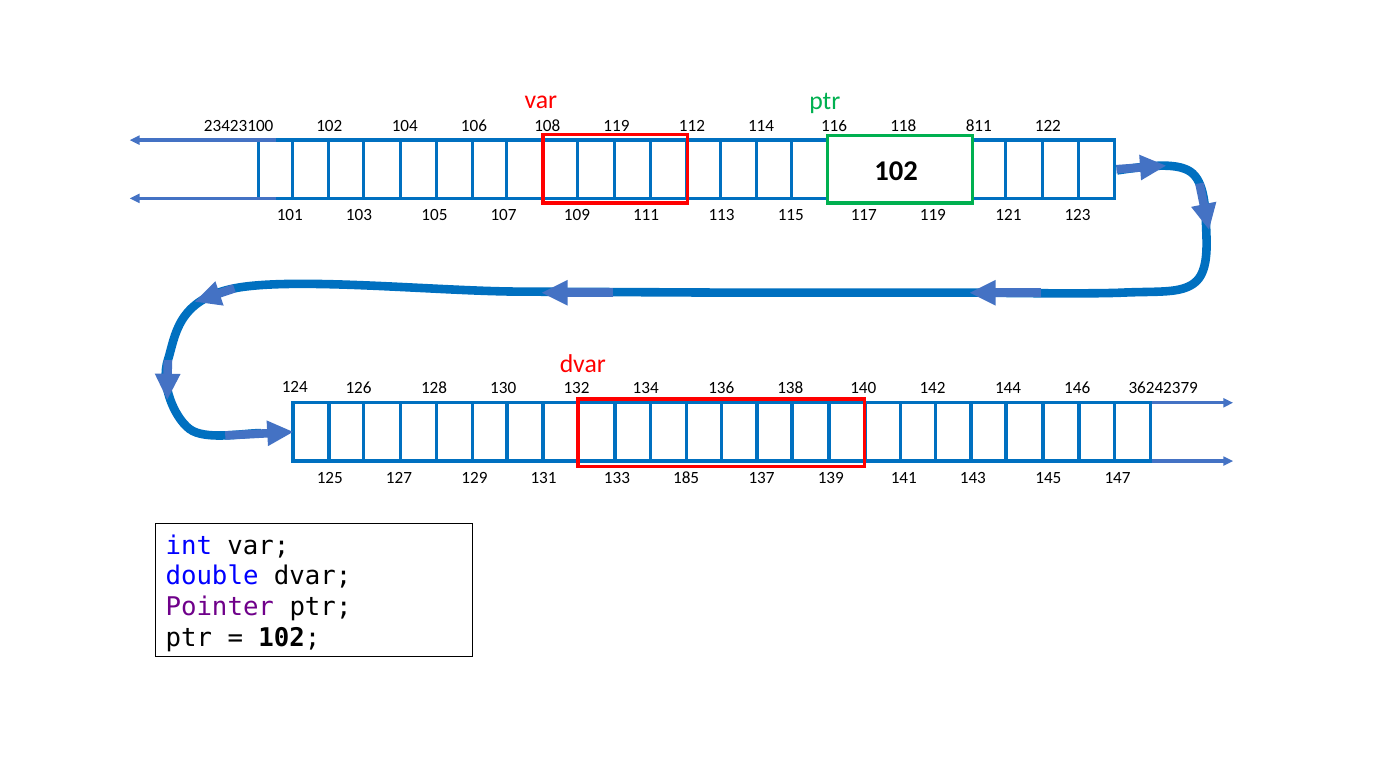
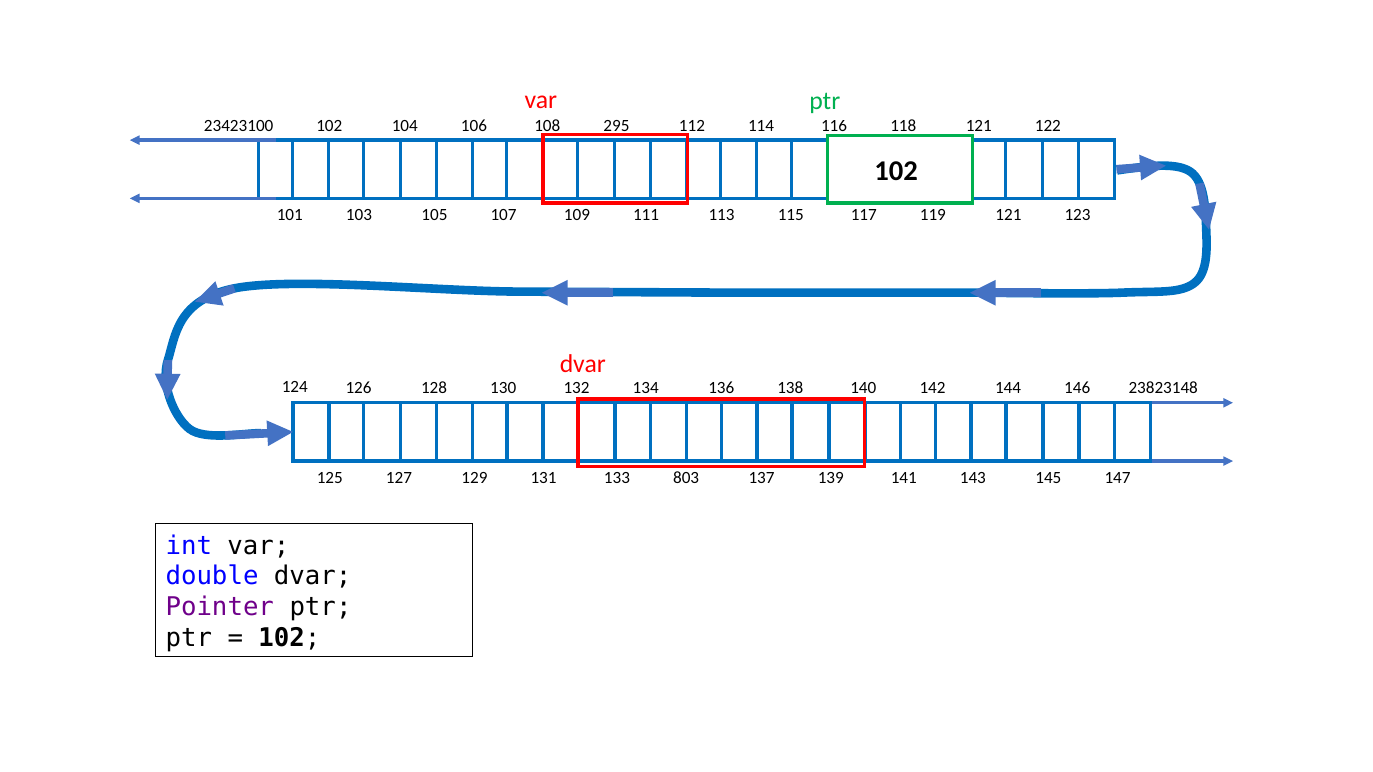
108 119: 119 -> 295
118 811: 811 -> 121
36242379: 36242379 -> 23823148
185: 185 -> 803
